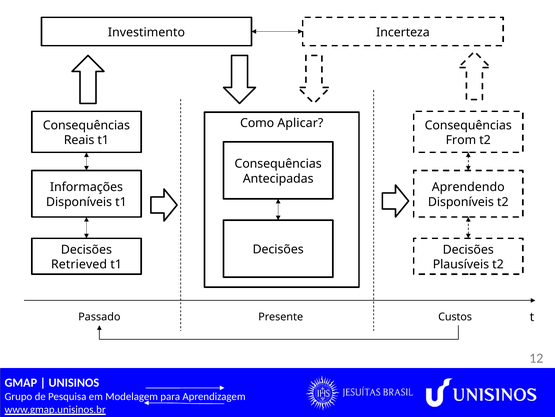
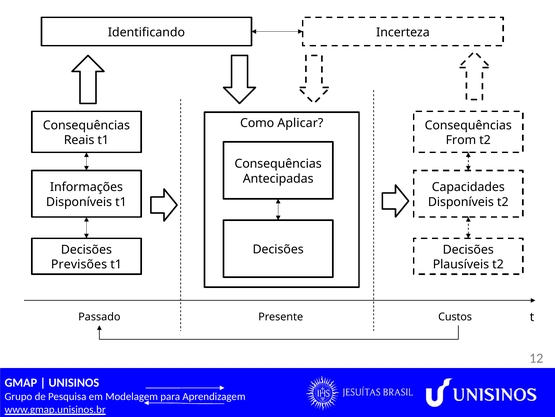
Investimento: Investimento -> Identificando
Aprendendo: Aprendendo -> Capacidades
Retrieved: Retrieved -> Previsões
